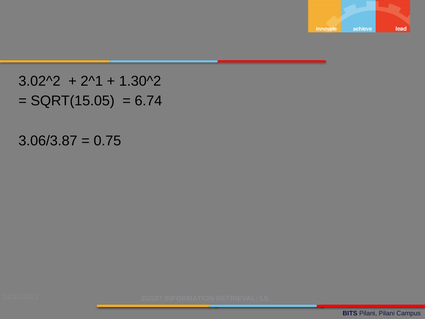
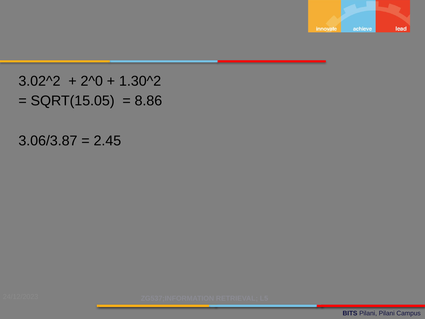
2^1: 2^1 -> 2^0
6.74: 6.74 -> 8.86
0.75: 0.75 -> 2.45
